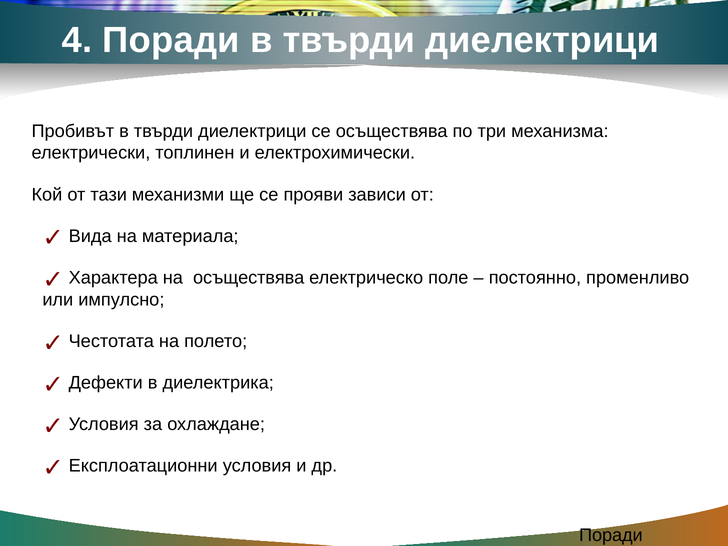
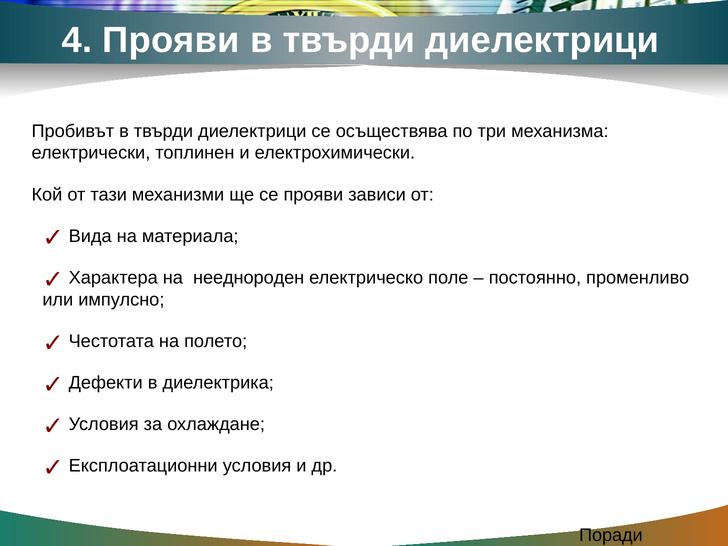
4 Поради: Поради -> Прояви
на осъществява: осъществява -> нееднороден
